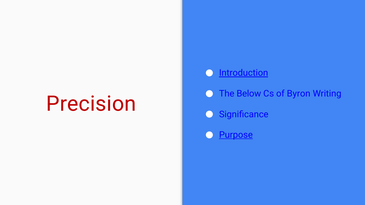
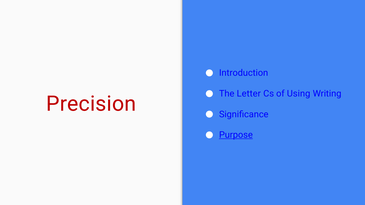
Introduction underline: present -> none
Below: Below -> Letter
Byron: Byron -> Using
